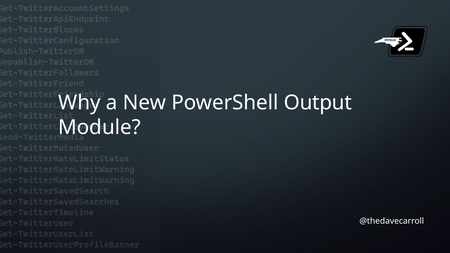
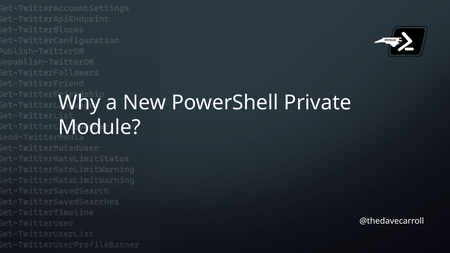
Output: Output -> Private
